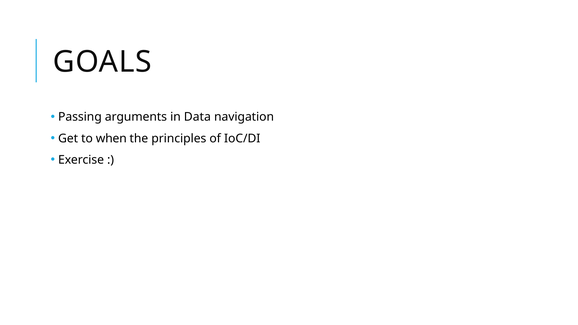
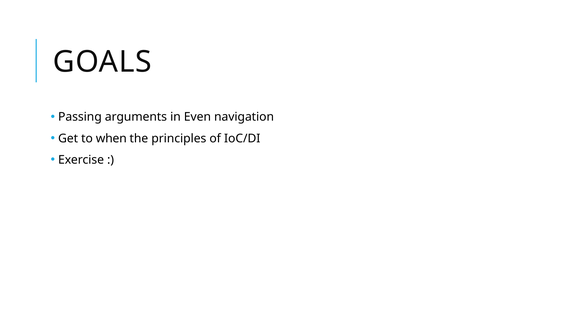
Data: Data -> Even
